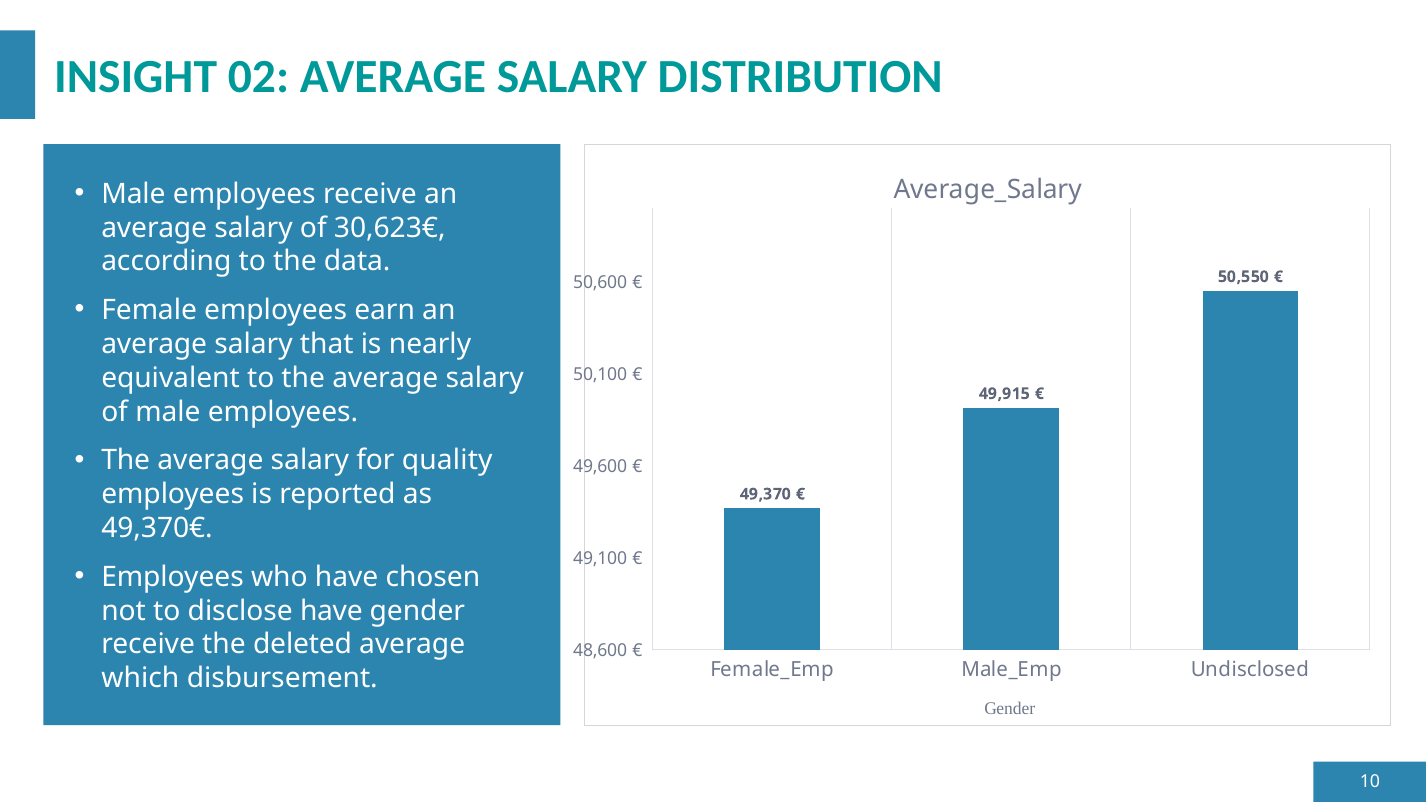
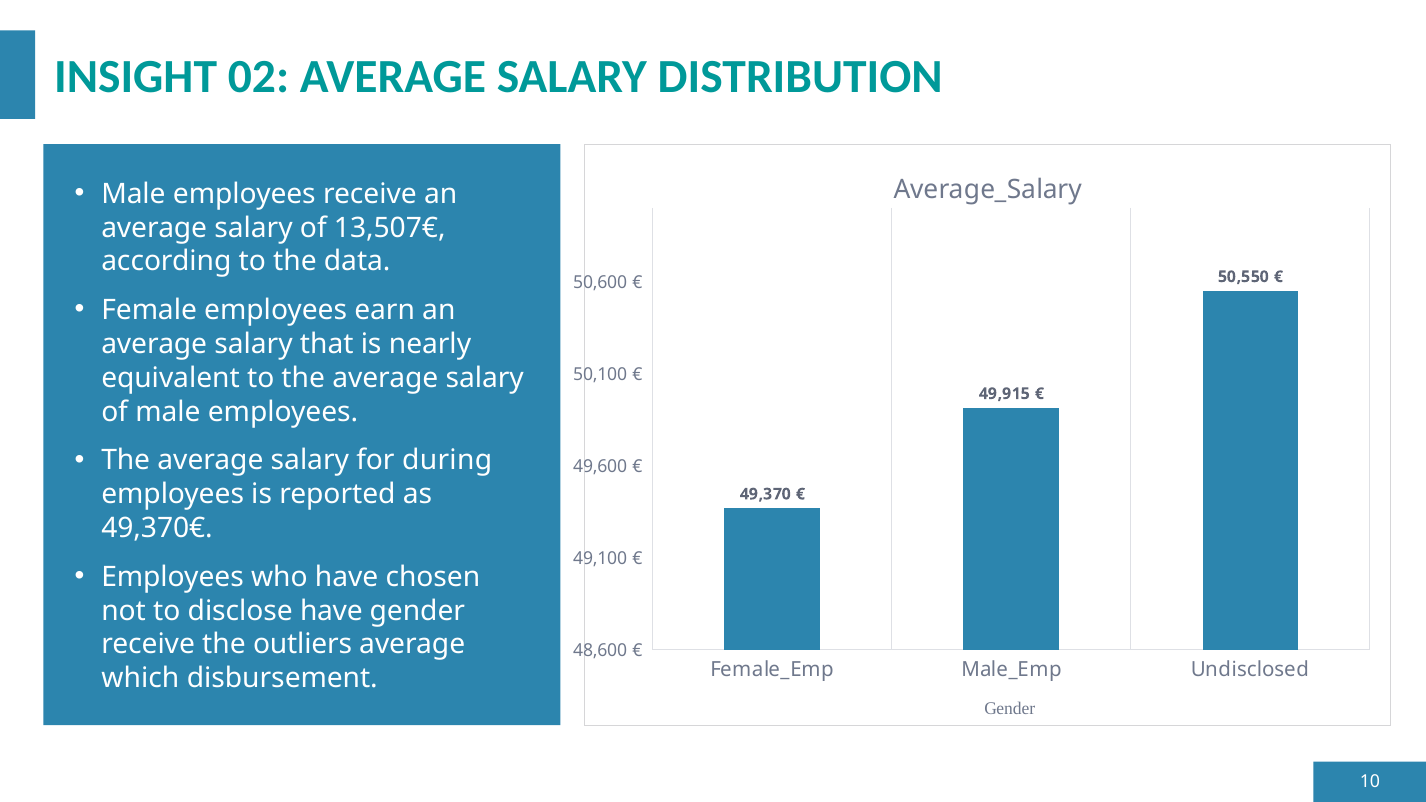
30,623€: 30,623€ -> 13,507€
quality: quality -> during
deleted: deleted -> outliers
